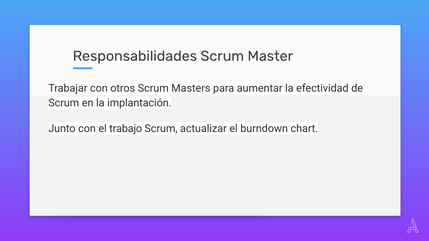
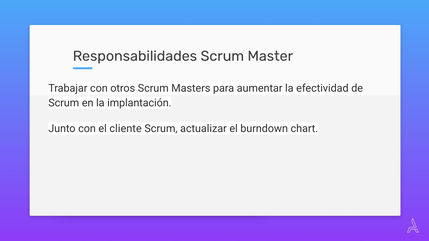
trabajo: trabajo -> cliente
